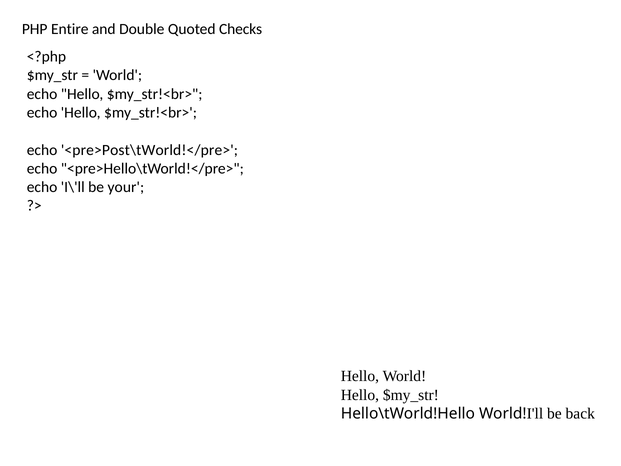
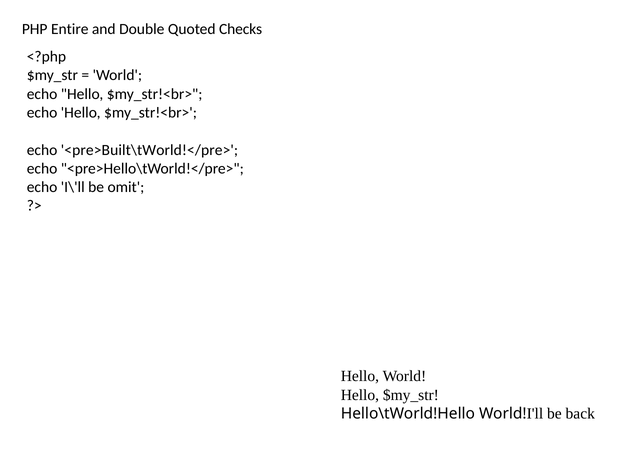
<pre>Post\tWorld!</pre>: <pre>Post\tWorld!</pre> -> <pre>Built\tWorld!</pre>
your: your -> omit
